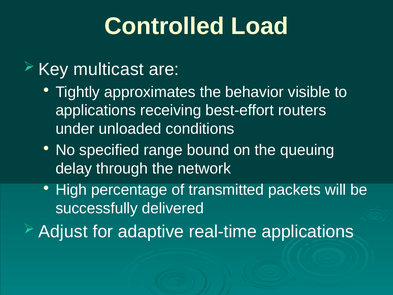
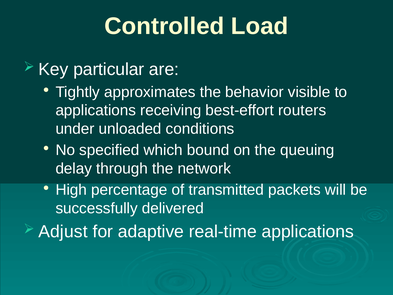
multicast: multicast -> particular
range: range -> which
